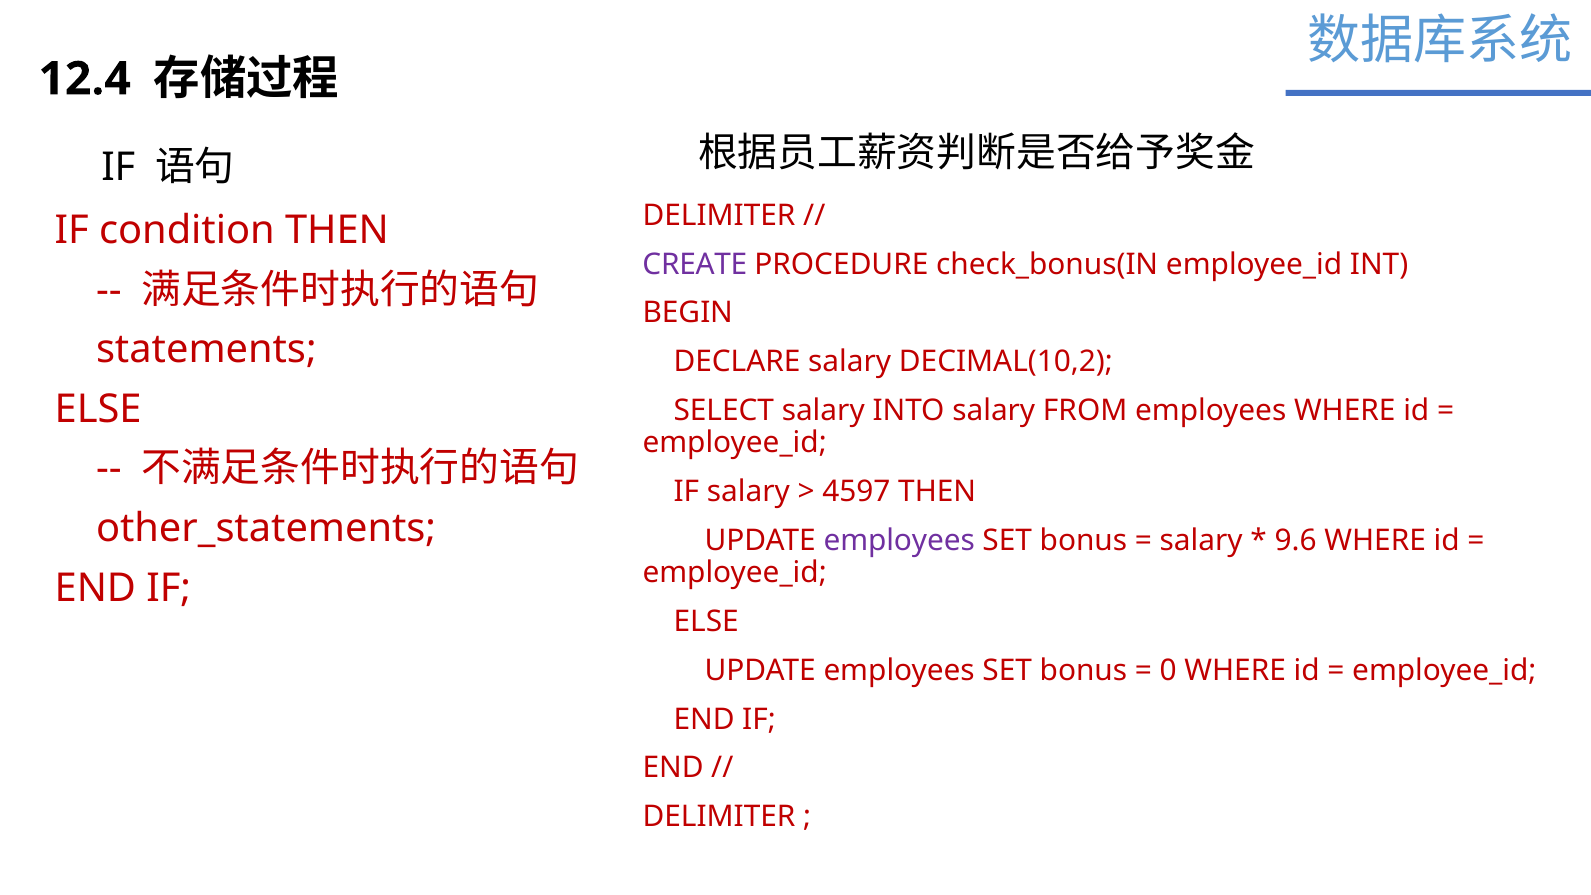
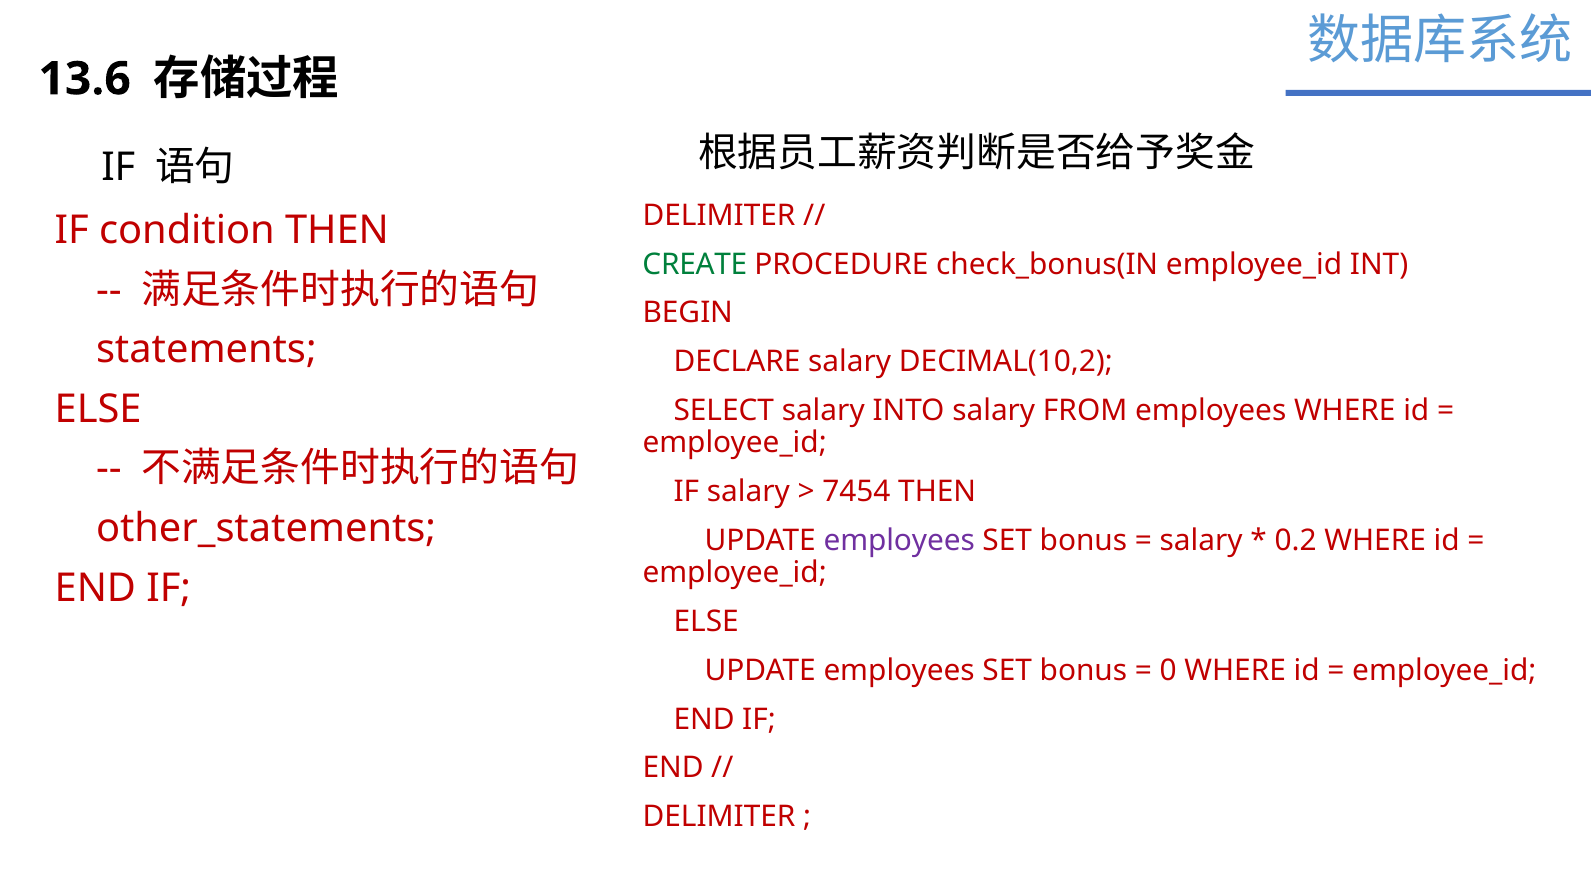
12.4: 12.4 -> 13.6
CREATE colour: purple -> green
4597: 4597 -> 7454
9.6: 9.6 -> 0.2
